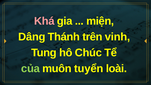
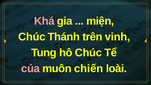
Dâng at (32, 37): Dâng -> Chúc
của colour: light green -> pink
tuyển: tuyển -> chiến
